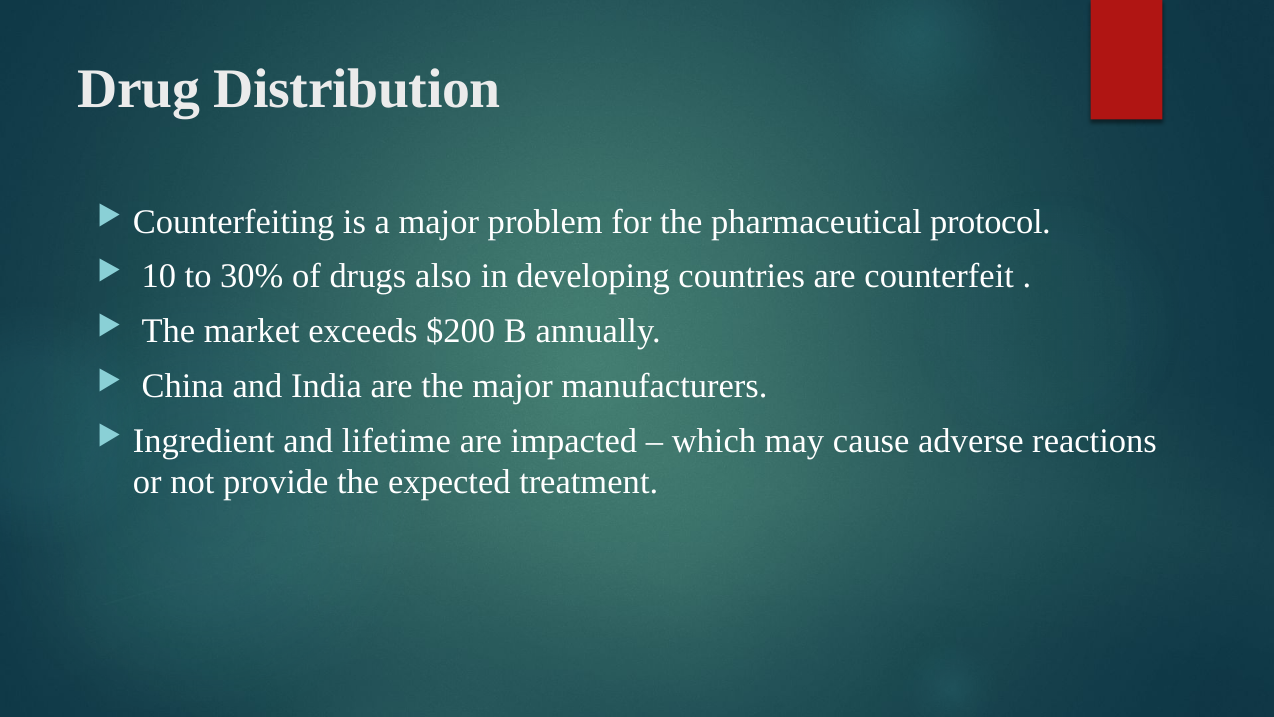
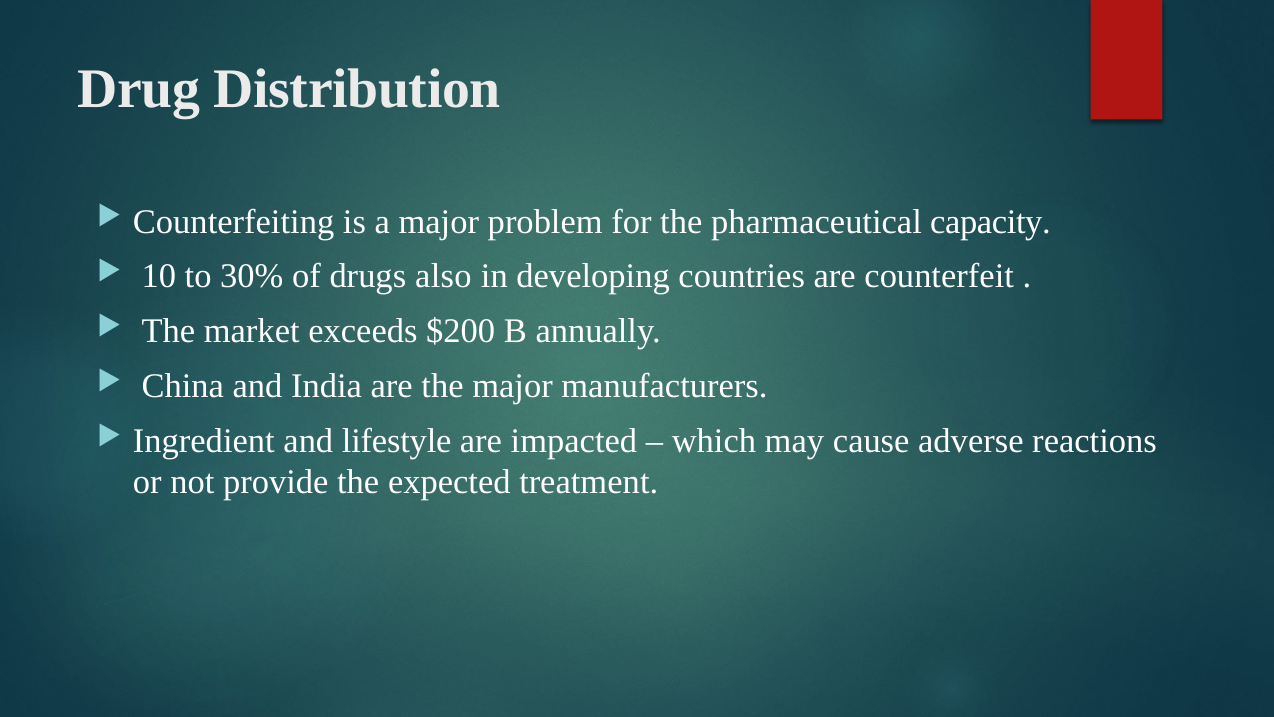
protocol: protocol -> capacity
lifetime: lifetime -> lifestyle
